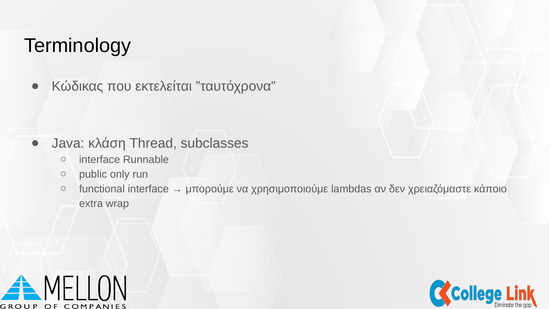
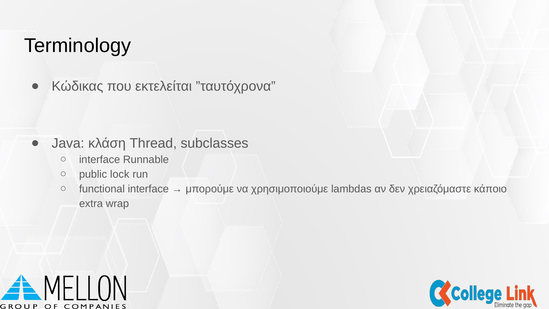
only: only -> lock
